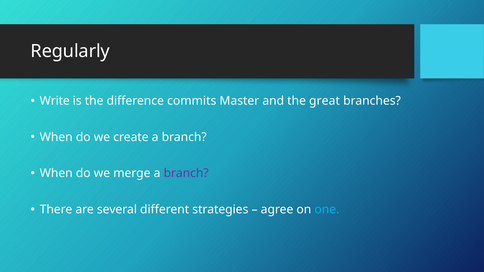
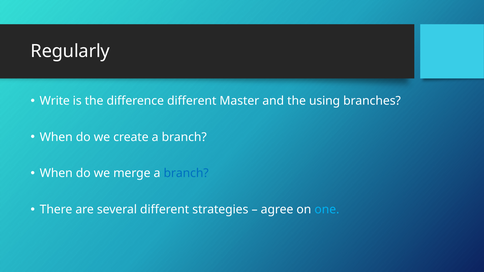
difference commits: commits -> different
great: great -> using
branch at (186, 173) colour: purple -> blue
